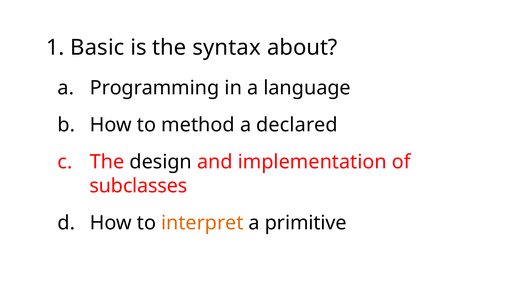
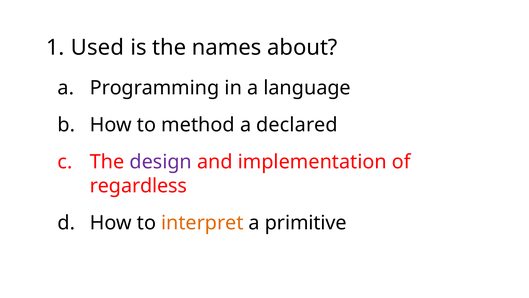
Basic: Basic -> Used
syntax: syntax -> names
design colour: black -> purple
subclasses: subclasses -> regardless
